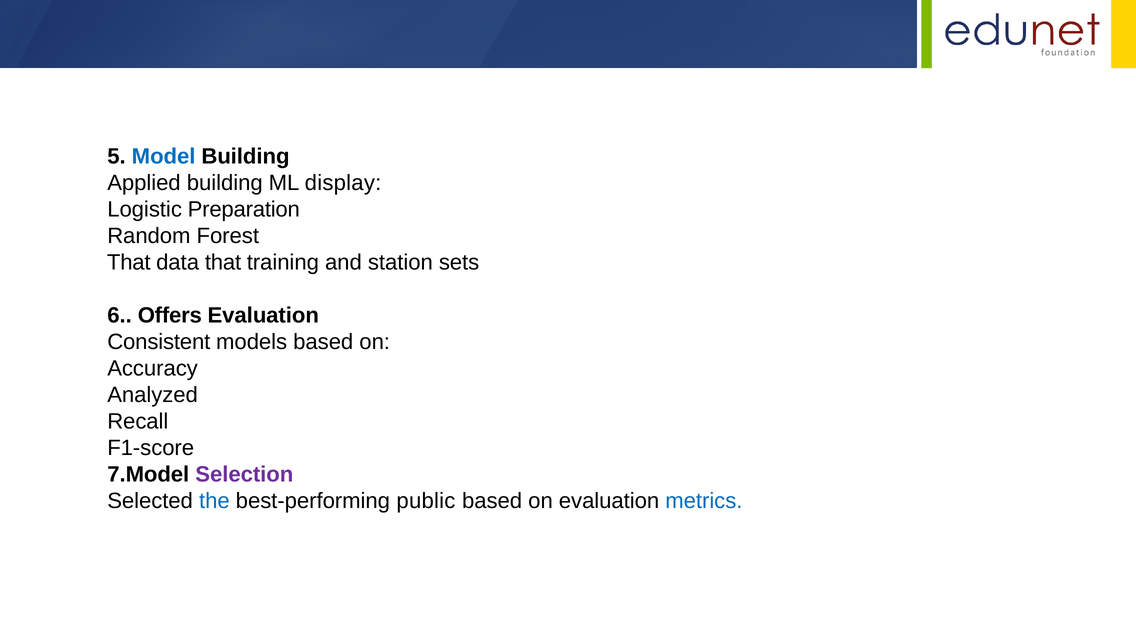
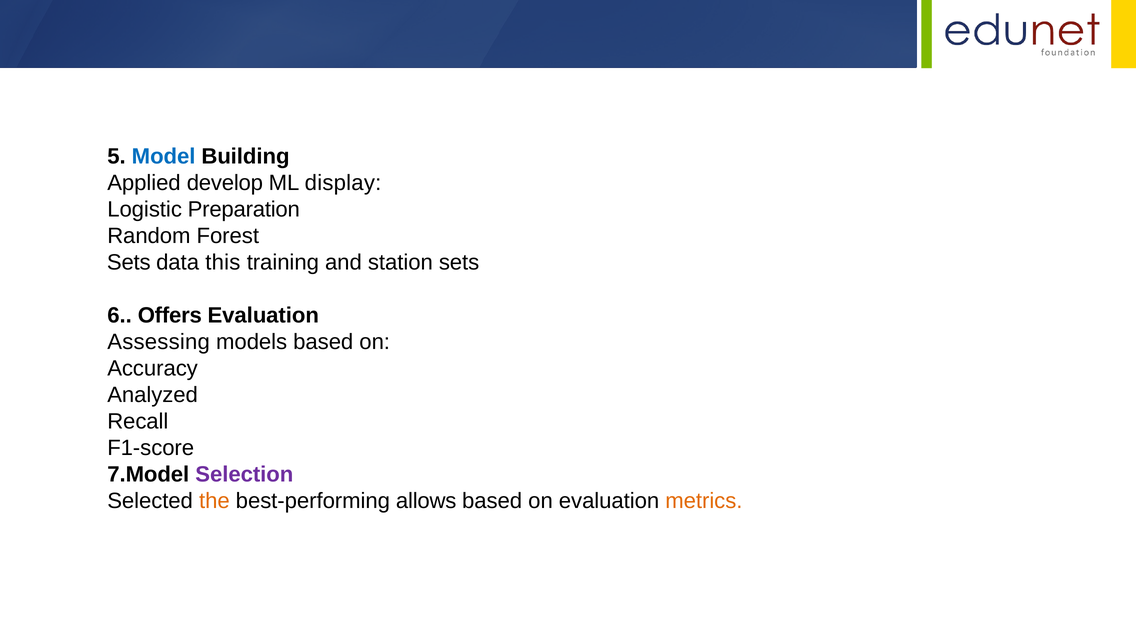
Applied building: building -> develop
That at (129, 262): That -> Sets
data that: that -> this
Consistent: Consistent -> Assessing
the colour: blue -> orange
public: public -> allows
metrics colour: blue -> orange
